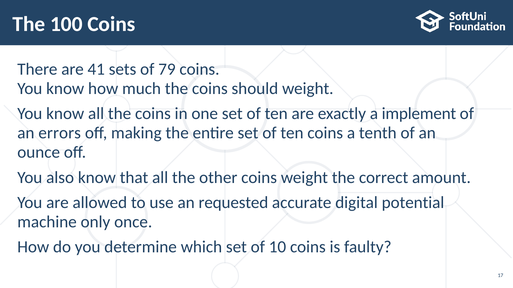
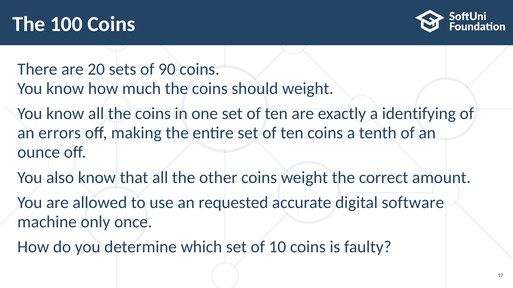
41: 41 -> 20
79: 79 -> 90
implement: implement -> identifying
potential: potential -> software
